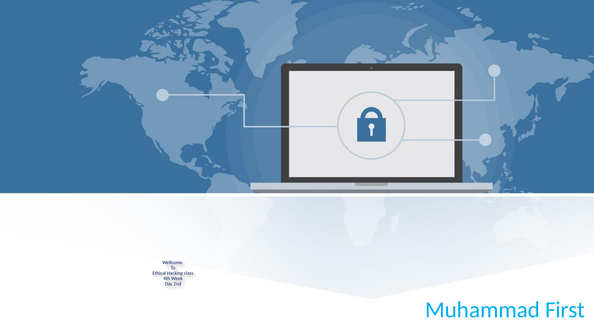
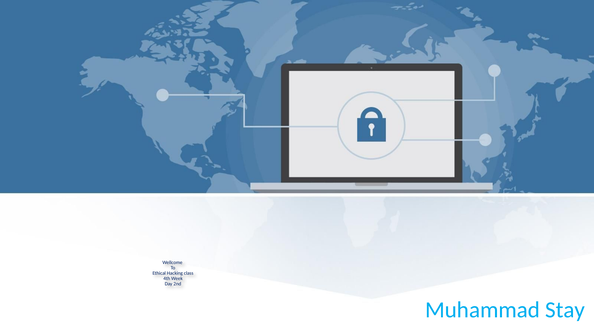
First: First -> Stay
